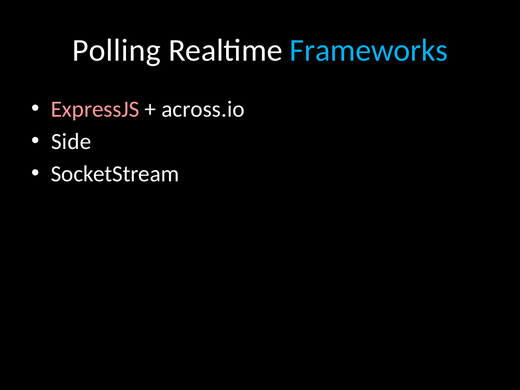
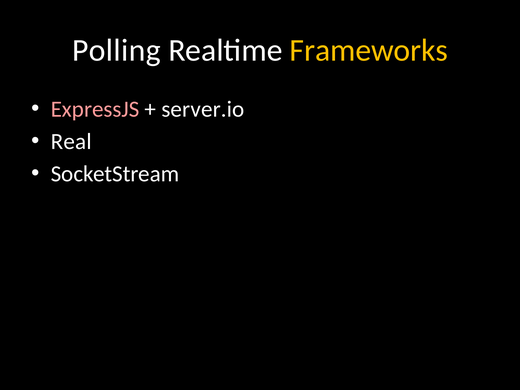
Frameworks colour: light blue -> yellow
across.io: across.io -> server.io
Side: Side -> Real
